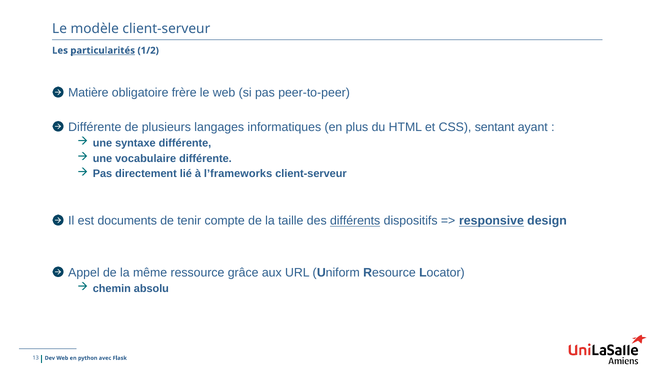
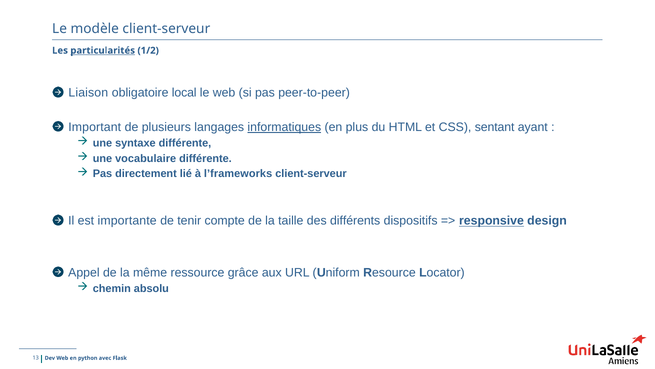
Matière: Matière -> Liaison
frère: frère -> local
Différente at (95, 127): Différente -> Important
informatiques underline: none -> present
documents: documents -> importante
différents underline: present -> none
